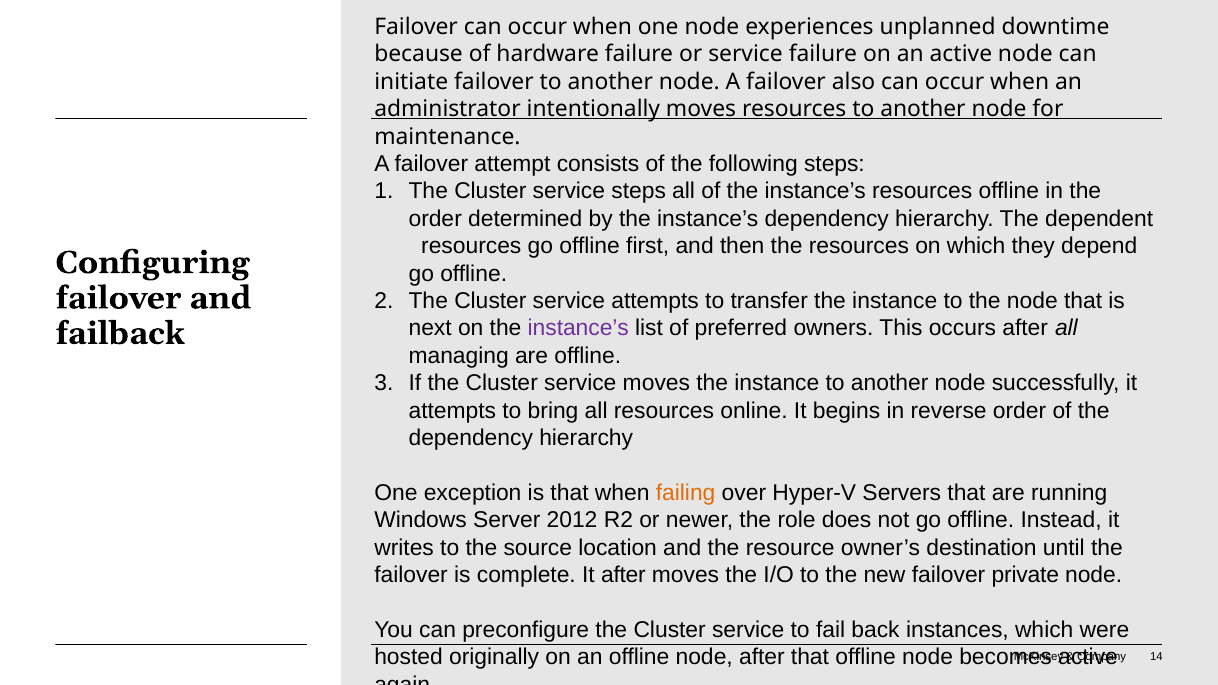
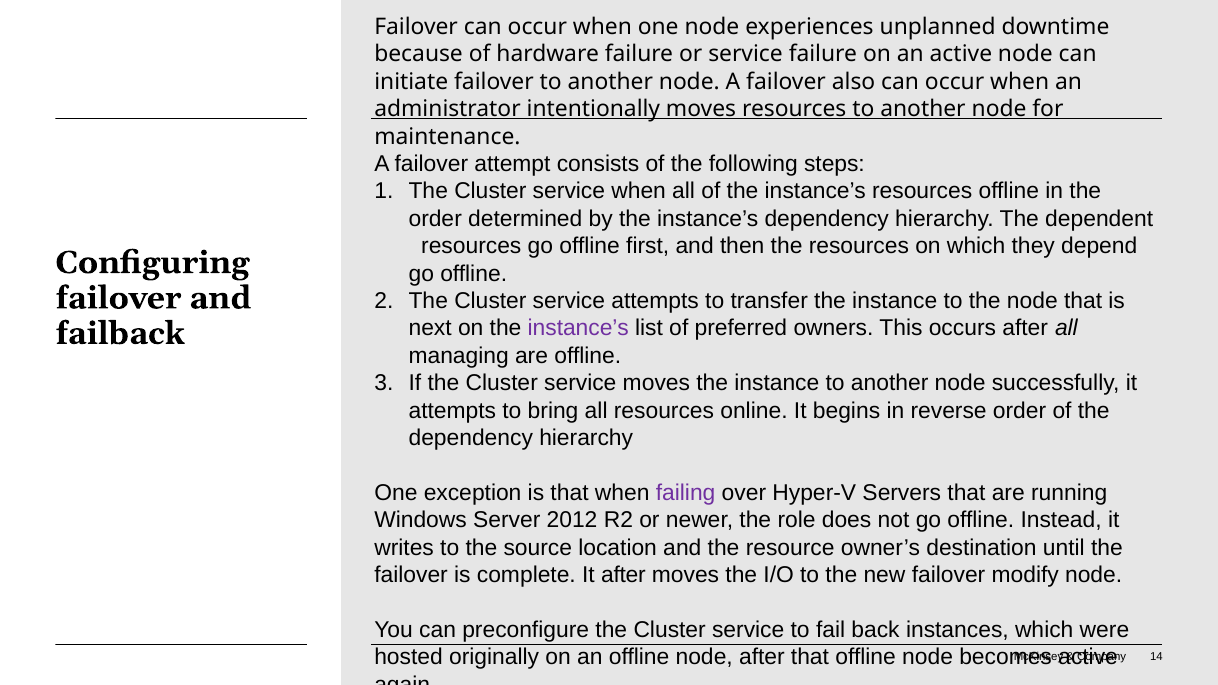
service steps: steps -> when
failing colour: orange -> purple
private: private -> modify
